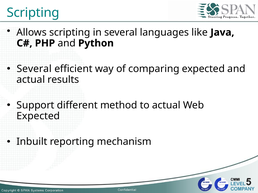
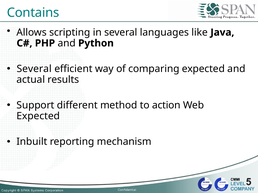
Scripting at (33, 13): Scripting -> Contains
to actual: actual -> action
